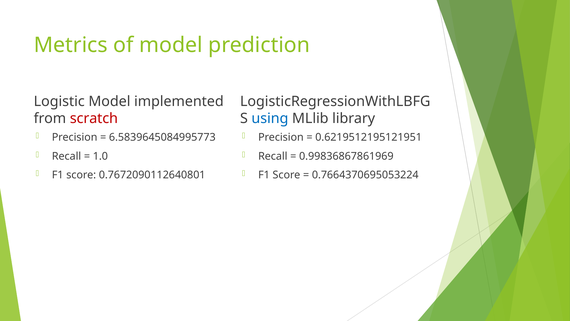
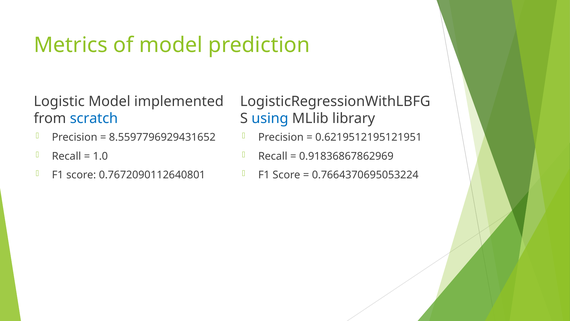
scratch colour: red -> blue
6.5839645084995773: 6.5839645084995773 -> 8.5597796929431652
0.99836867861969: 0.99836867861969 -> 0.91836867862969
